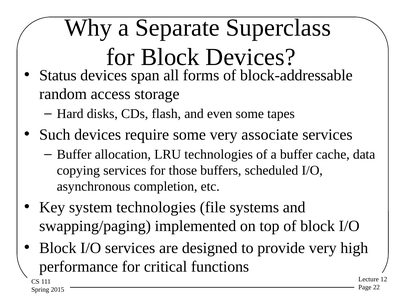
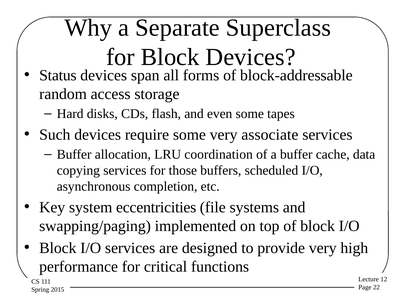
LRU technologies: technologies -> coordination
system technologies: technologies -> eccentricities
